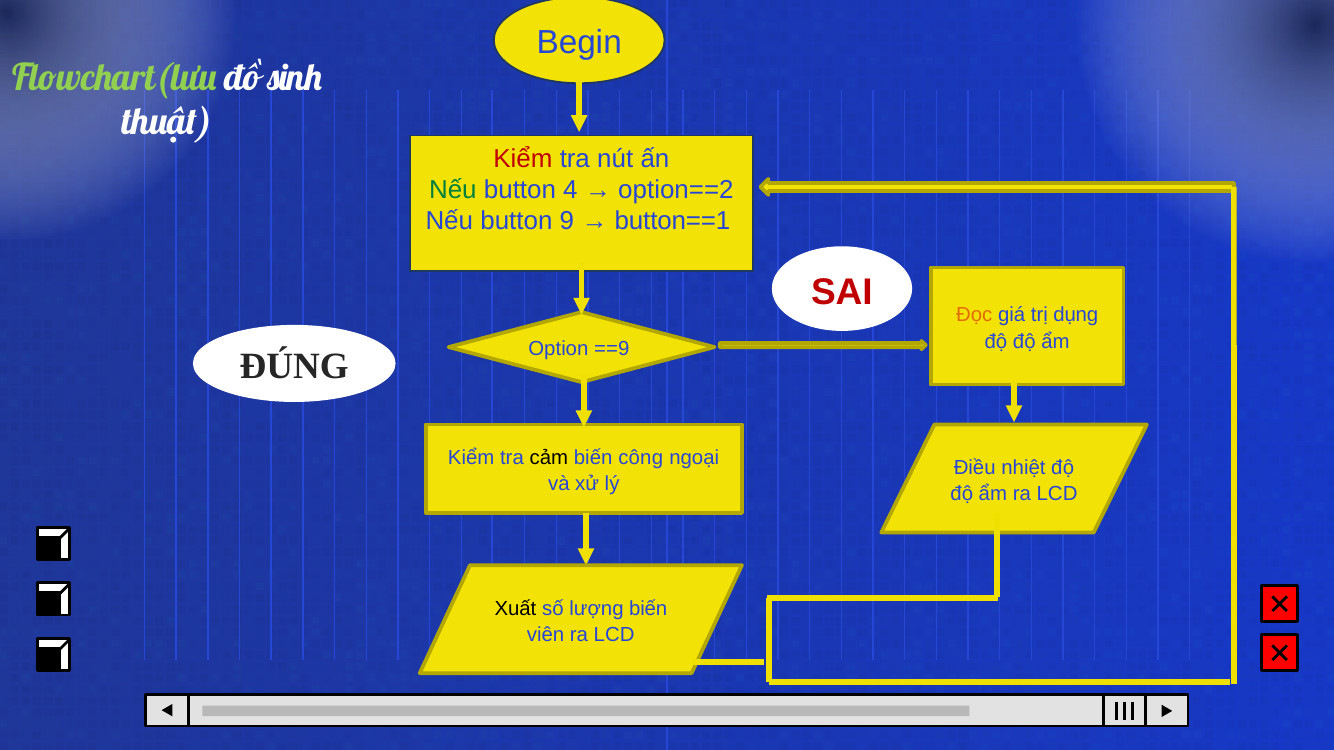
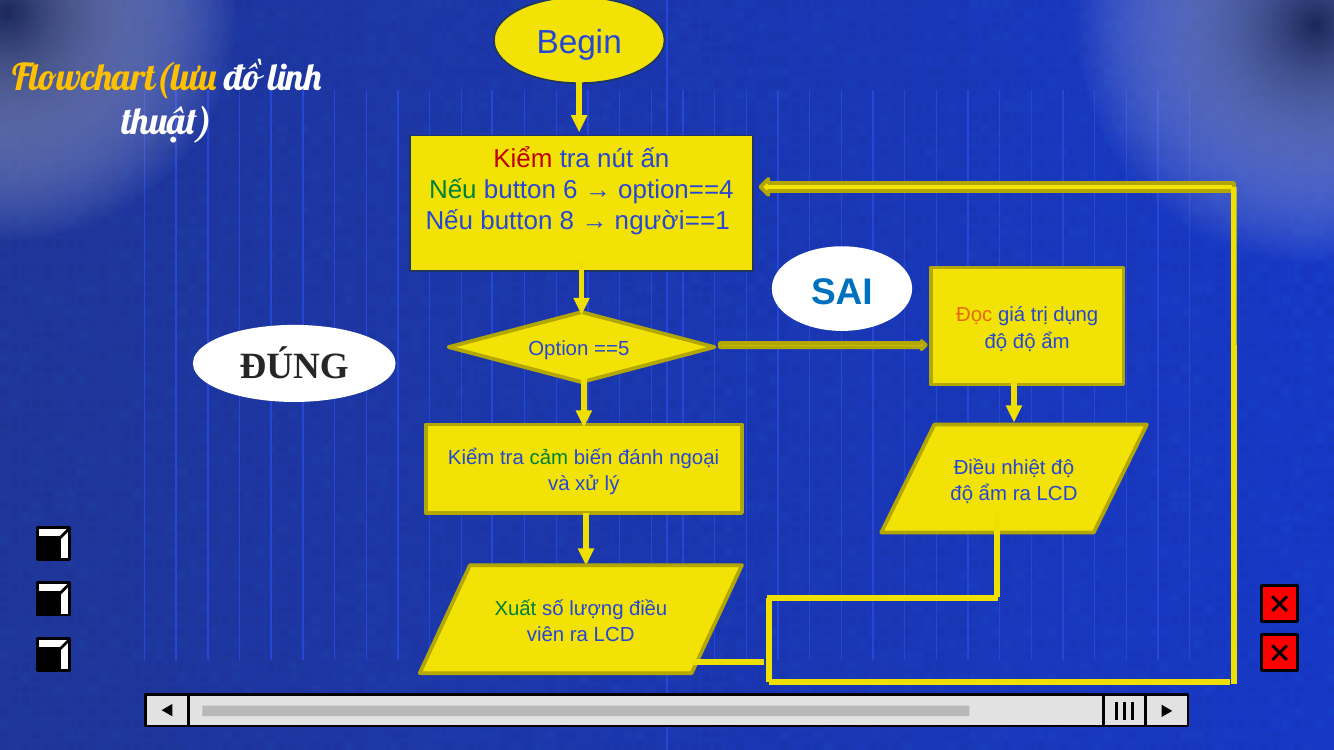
Flowchart(lưu colour: light green -> yellow
sinh: sinh -> linh
4: 4 -> 6
option==2: option==2 -> option==4
9: 9 -> 8
button==1: button==1 -> người==1
SAI colour: red -> blue
==9: ==9 -> ==5
cảm colour: black -> green
công: công -> đánh
Xuất colour: black -> green
lượng biến: biến -> điều
